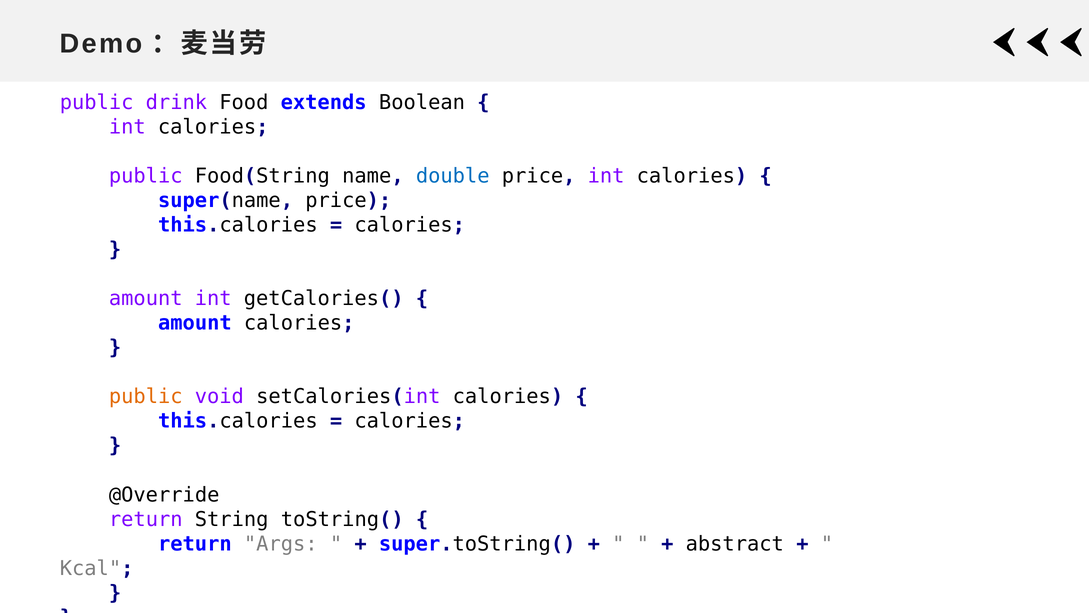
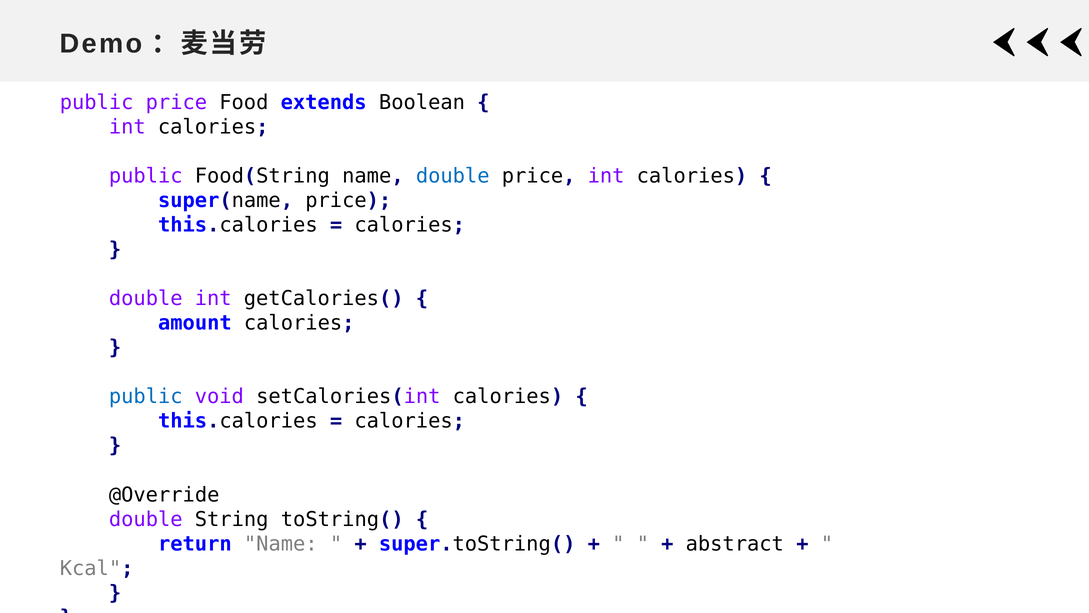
public drink: drink -> price
amount at (146, 298): amount -> double
public at (146, 396) colour: orange -> blue
return at (146, 519): return -> double
return Args: Args -> Name
